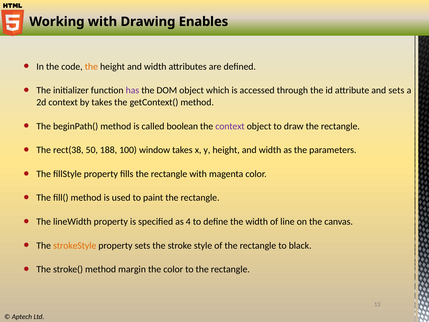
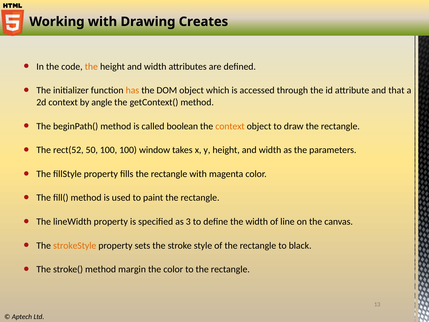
Enables: Enables -> Creates
has colour: purple -> orange
and sets: sets -> that
by takes: takes -> angle
context at (230, 126) colour: purple -> orange
rect(38: rect(38 -> rect(52
50 188: 188 -> 100
4: 4 -> 3
